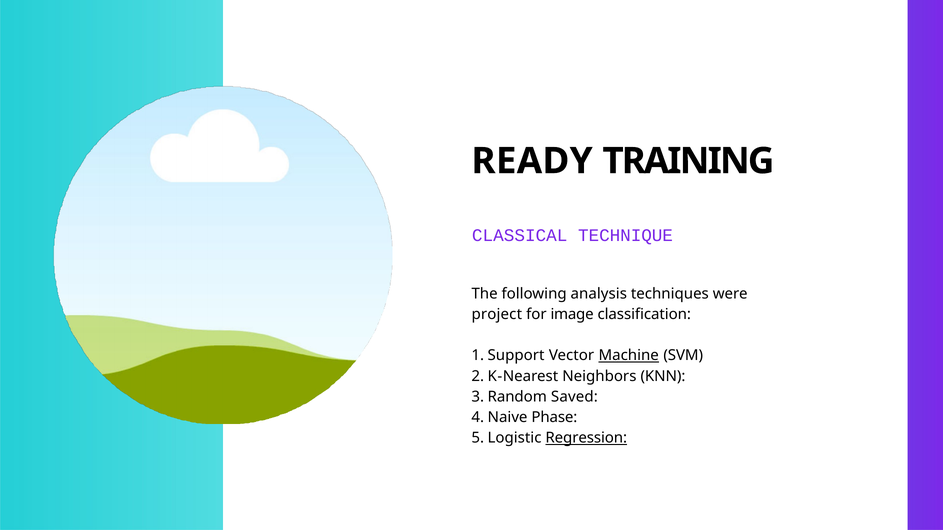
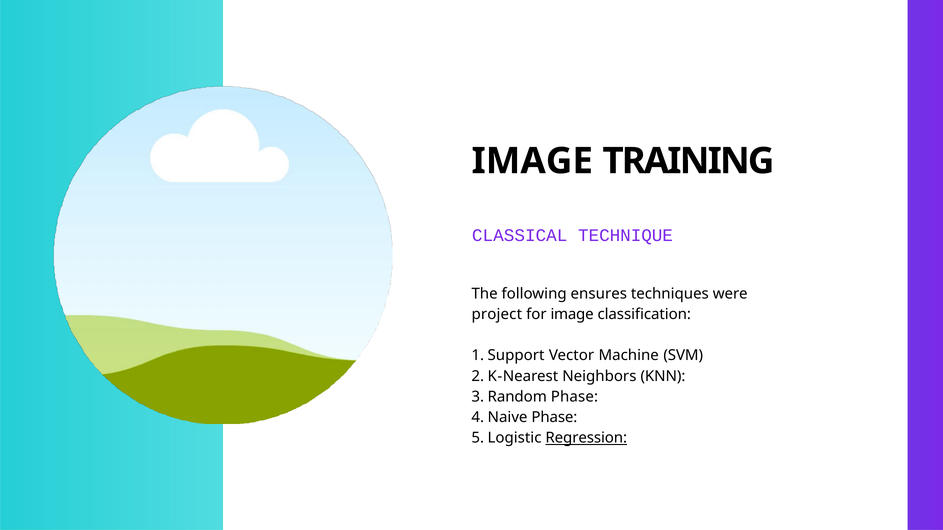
READY at (532, 161): READY -> IMAGE
analysis: analysis -> ensures
Machine underline: present -> none
Saved at (574, 397): Saved -> Phase
